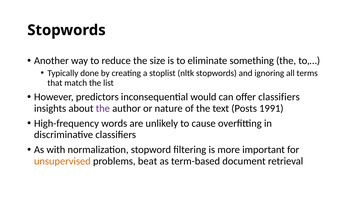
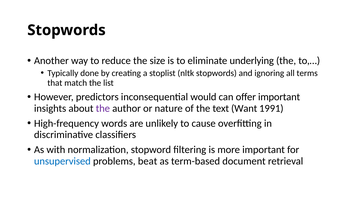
something: something -> underlying
offer classifiers: classifiers -> important
Posts: Posts -> Want
unsupervised colour: orange -> blue
